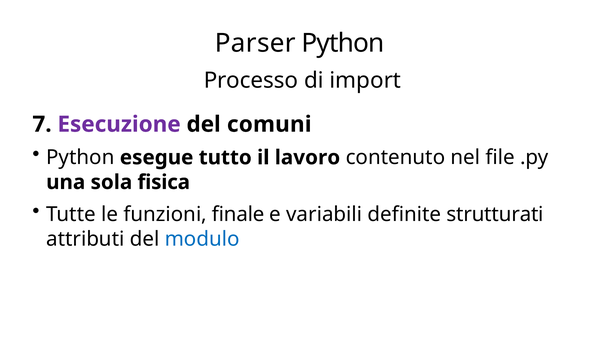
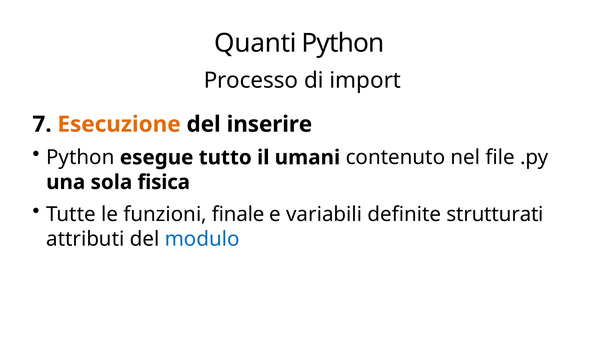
Parser: Parser -> Quanti
Esecuzione colour: purple -> orange
comuni: comuni -> inserire
lavoro: lavoro -> umani
